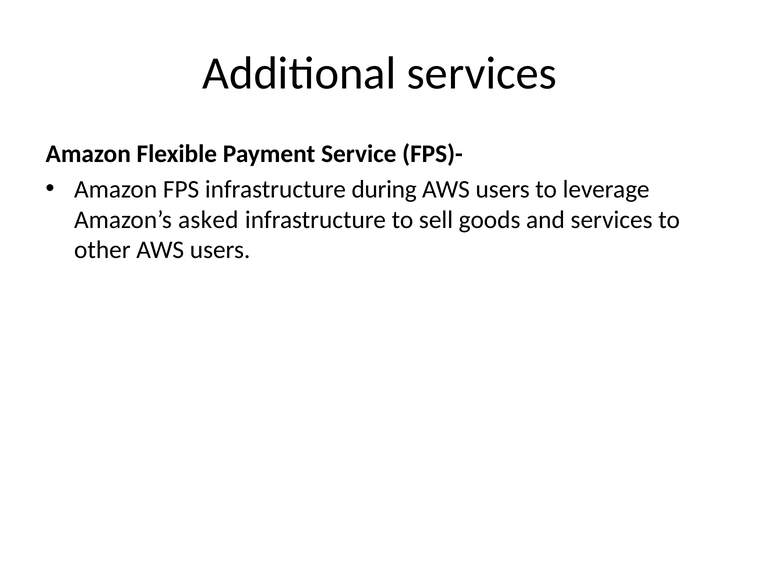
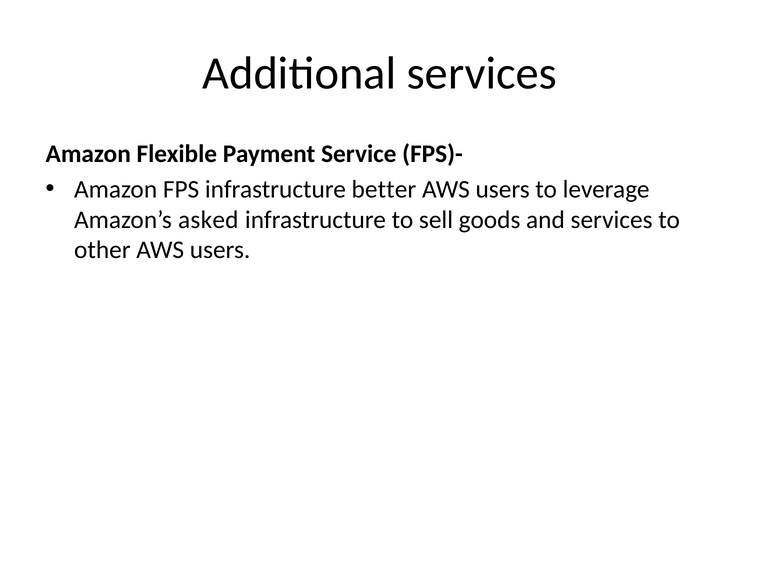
during: during -> better
